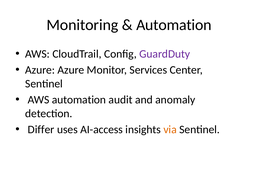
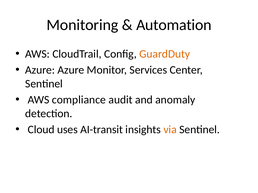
GuardDuty colour: purple -> orange
AWS automation: automation -> compliance
Differ: Differ -> Cloud
AI-access: AI-access -> AI-transit
